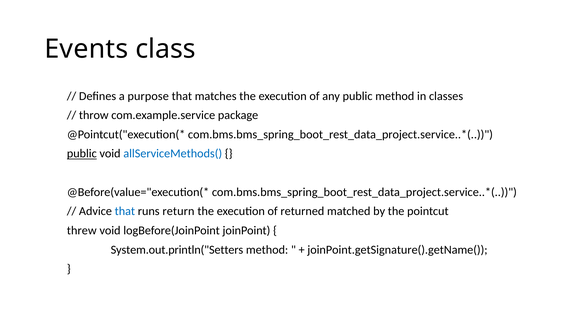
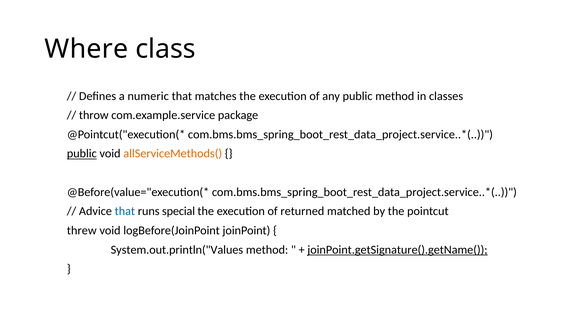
Events: Events -> Where
purpose: purpose -> numeric
allServiceMethods( colour: blue -> orange
return: return -> special
System.out.println("Setters: System.out.println("Setters -> System.out.println("Values
joinPoint.getSignature().getName( underline: none -> present
